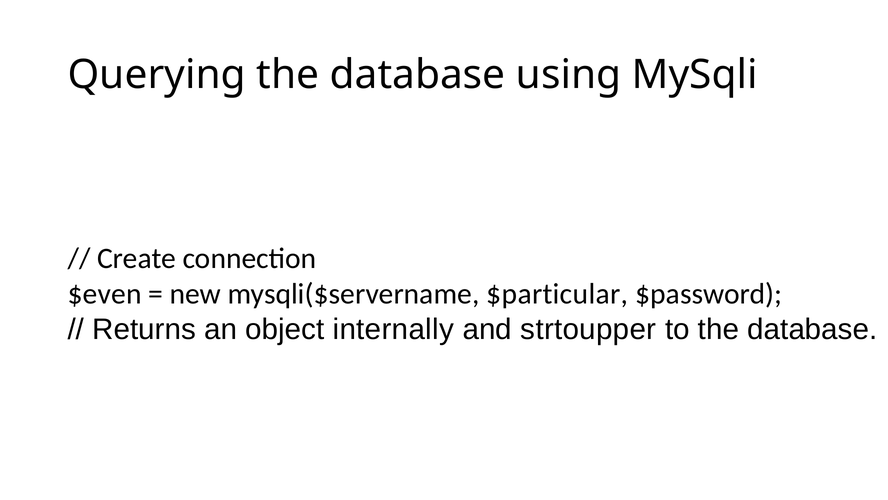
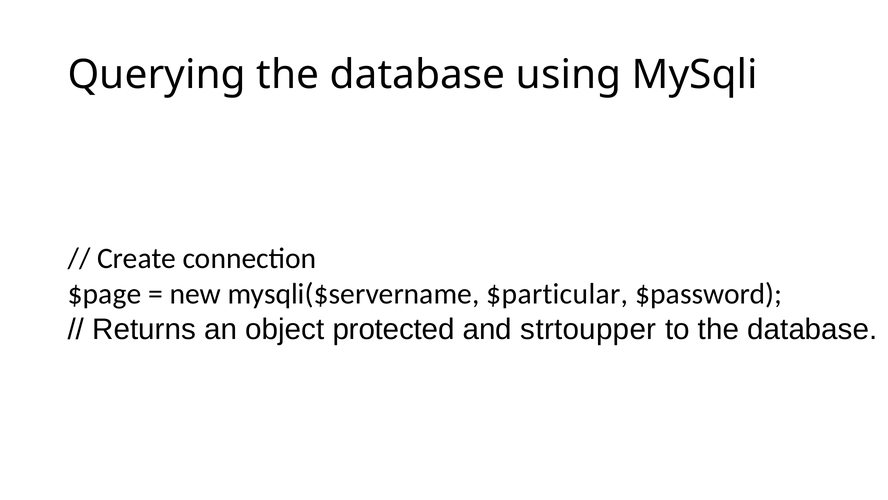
$even: $even -> $page
internally: internally -> protected
